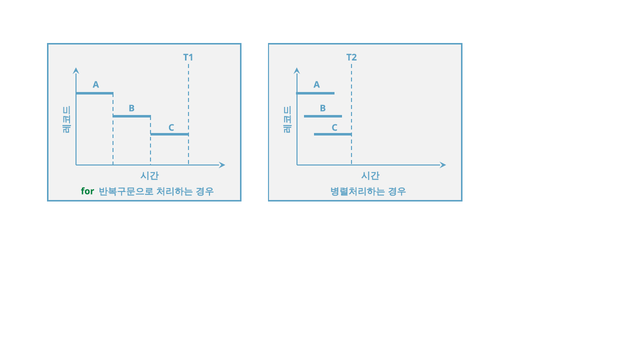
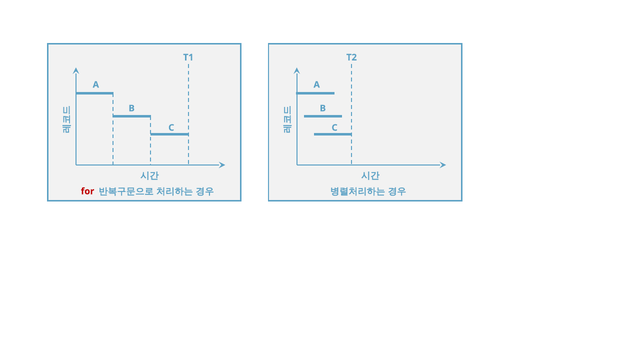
for colour: green -> red
